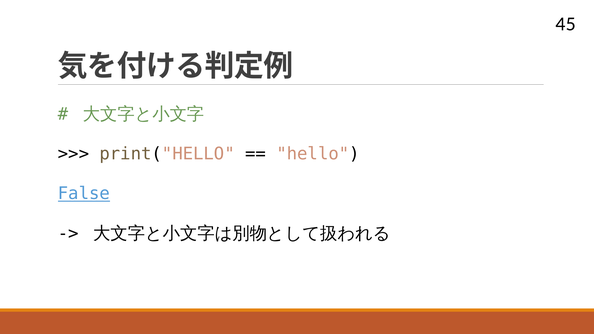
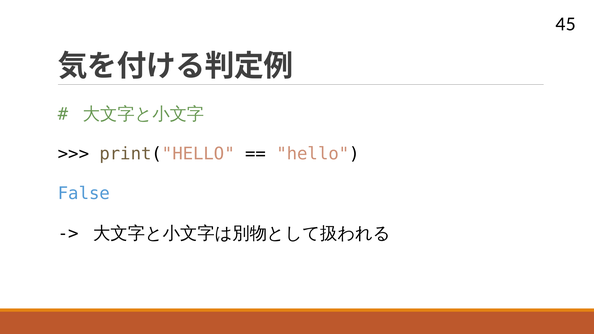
False underline: present -> none
